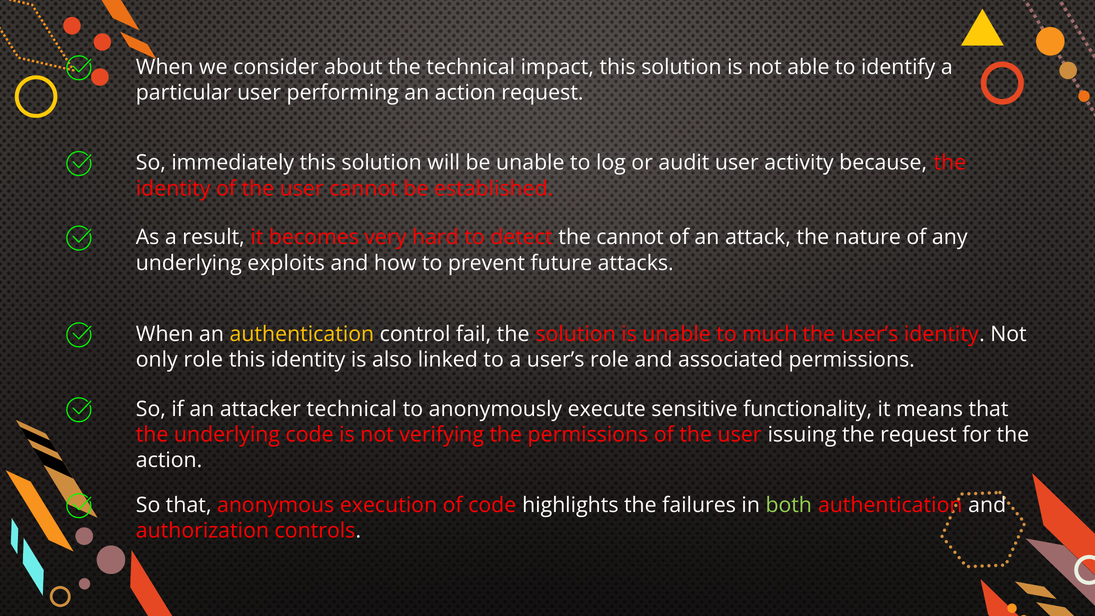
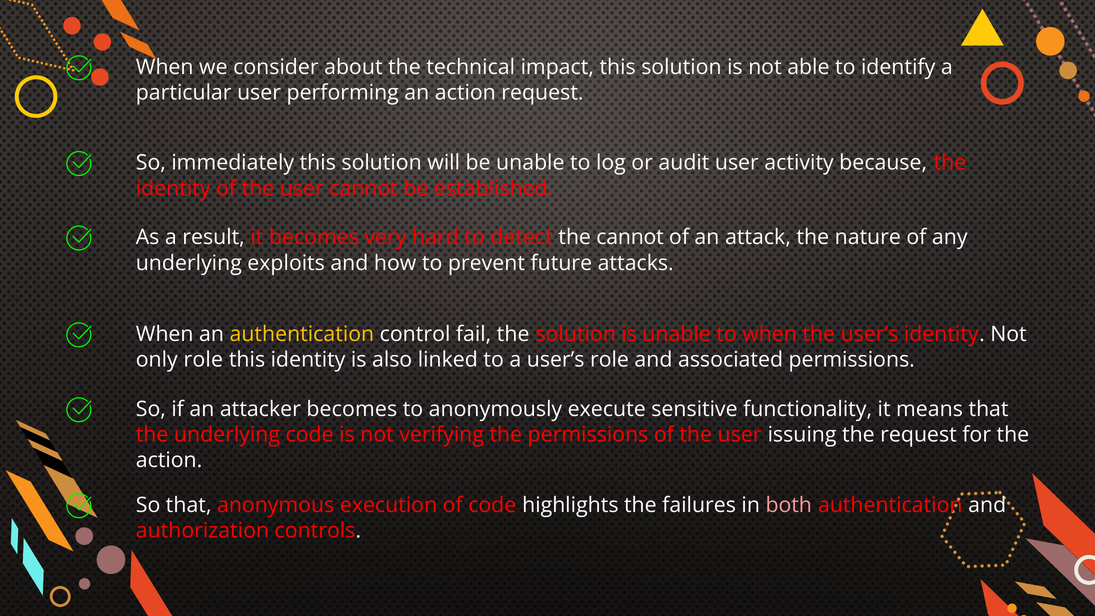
to much: much -> when
attacker technical: technical -> becomes
both colour: light green -> pink
